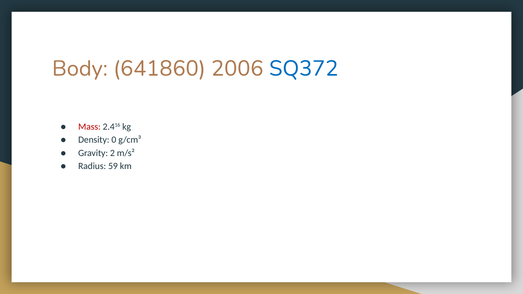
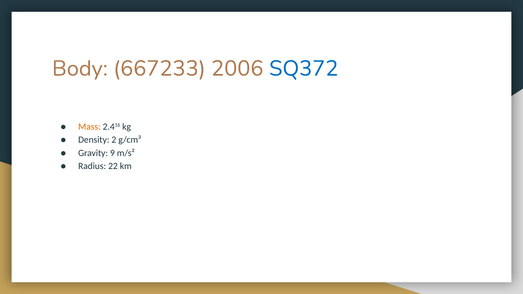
641860: 641860 -> 667233
Mass colour: red -> orange
0: 0 -> 2
2: 2 -> 9
59: 59 -> 22
